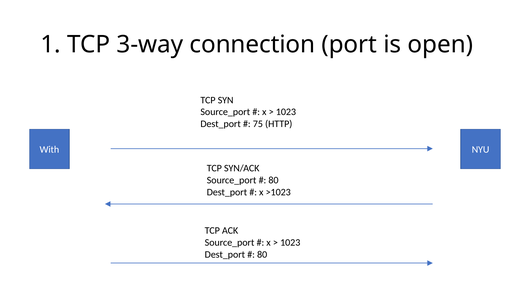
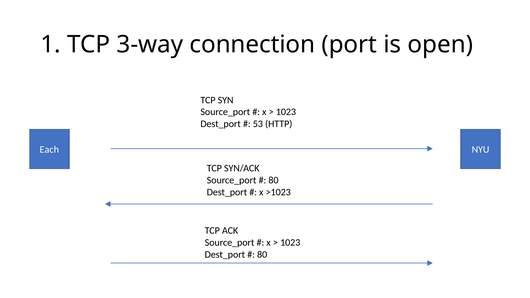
75: 75 -> 53
With: With -> Each
